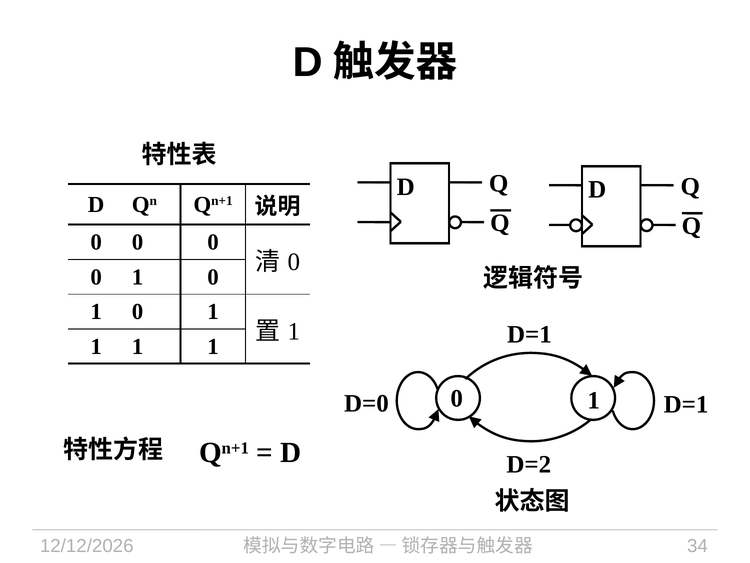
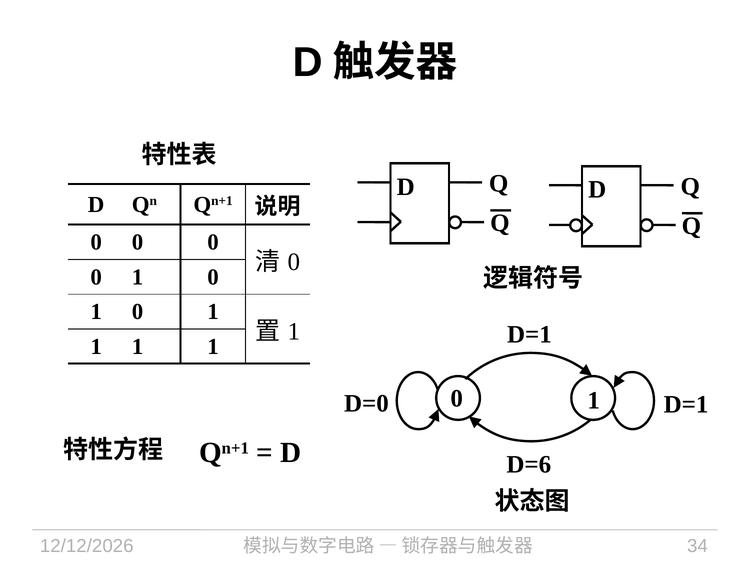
D=2: D=2 -> D=6
